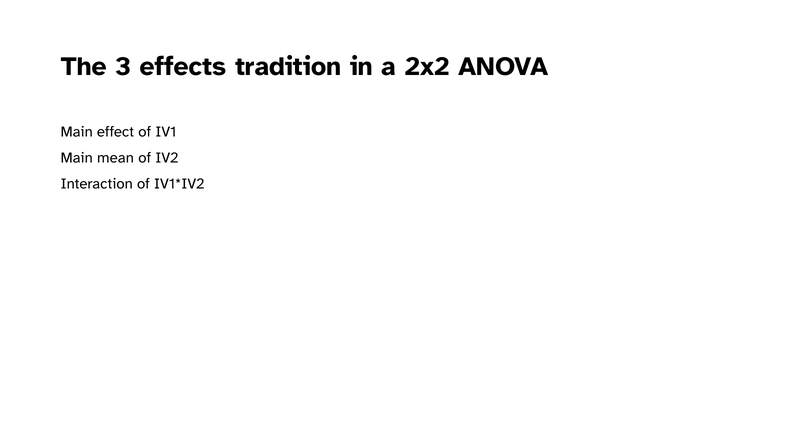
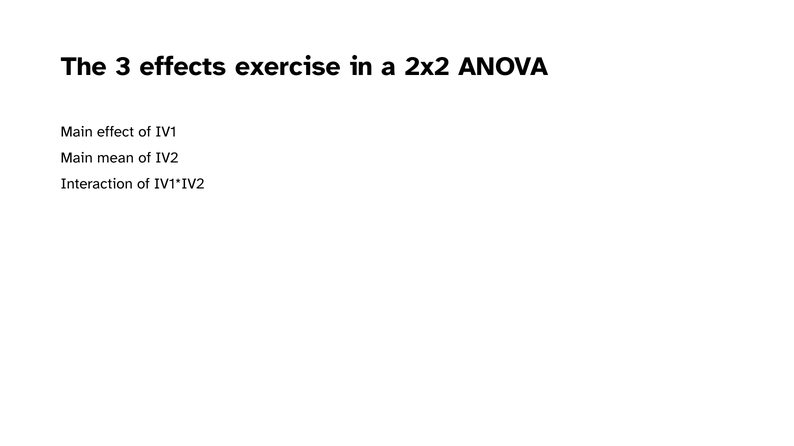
tradition: tradition -> exercise
